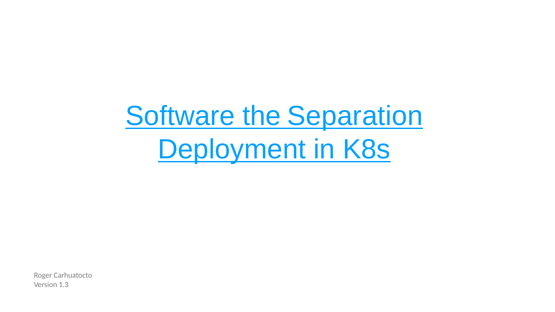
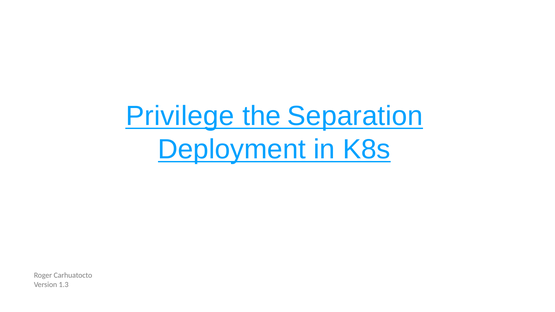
Software: Software -> Privilege
